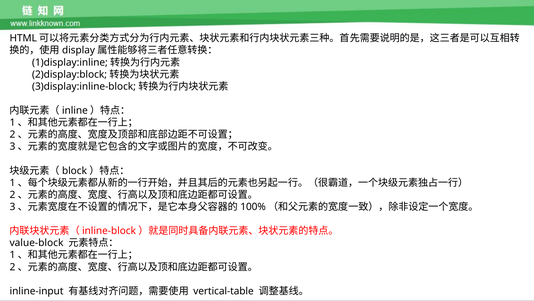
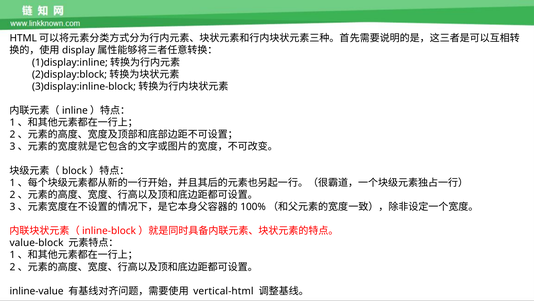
inline-input: inline-input -> inline-value
vertical-table: vertical-table -> vertical-html
